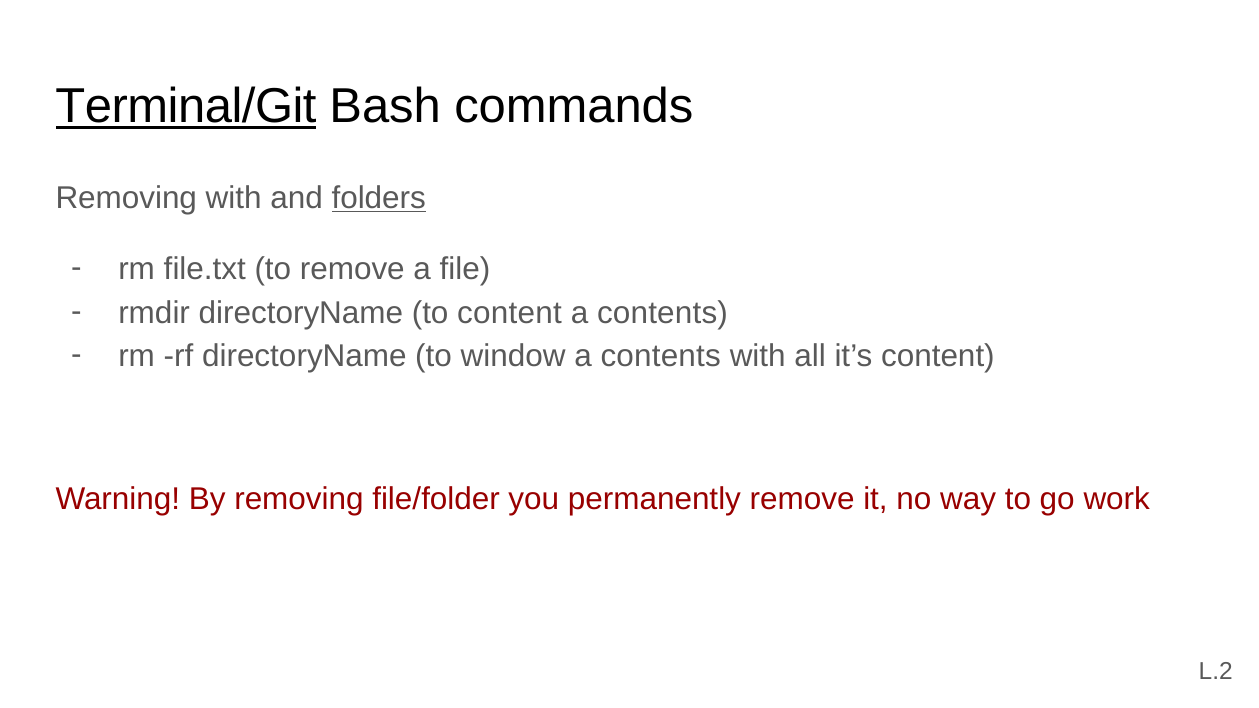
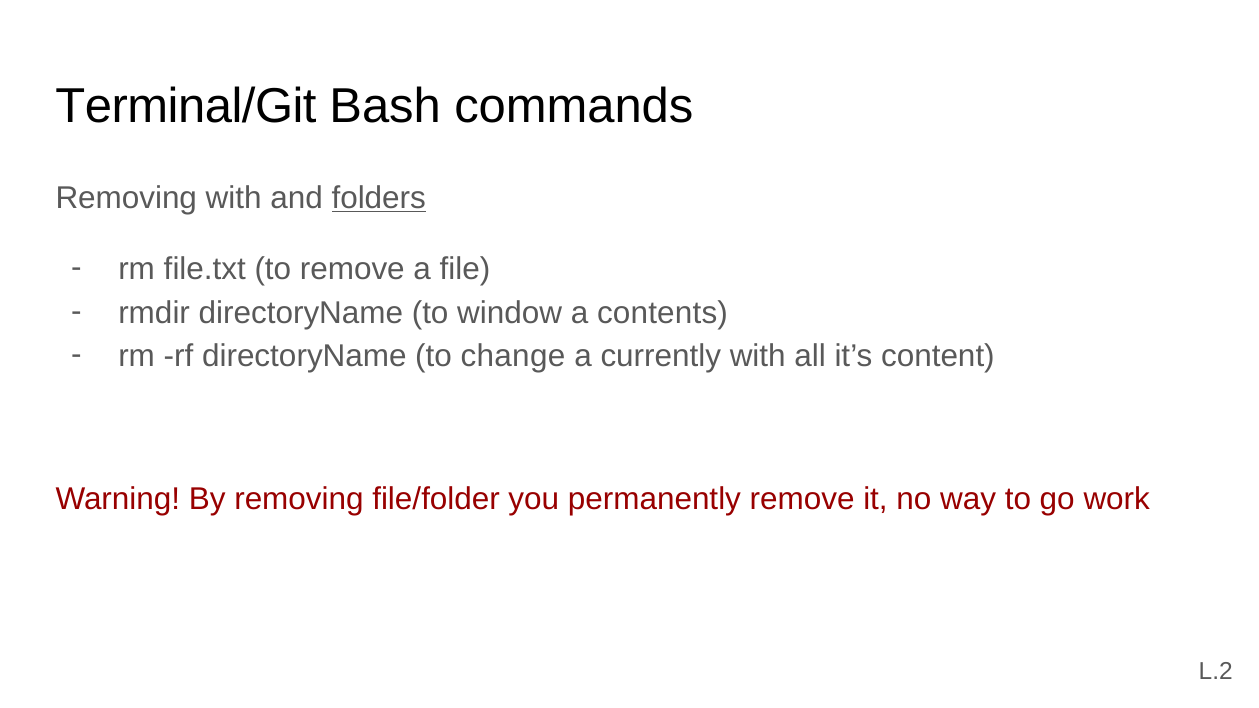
Terminal/Git underline: present -> none
to content: content -> window
window: window -> change
contents at (661, 356): contents -> currently
